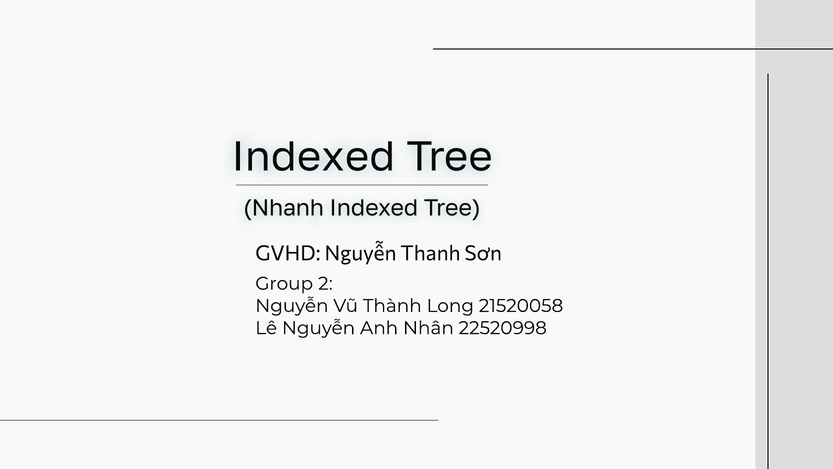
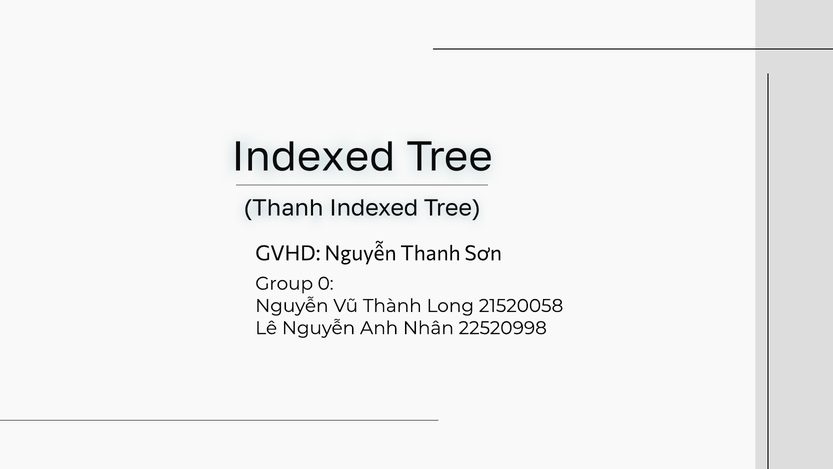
Nhanh at (284, 208): Nhanh -> Thanh
2: 2 -> 0
